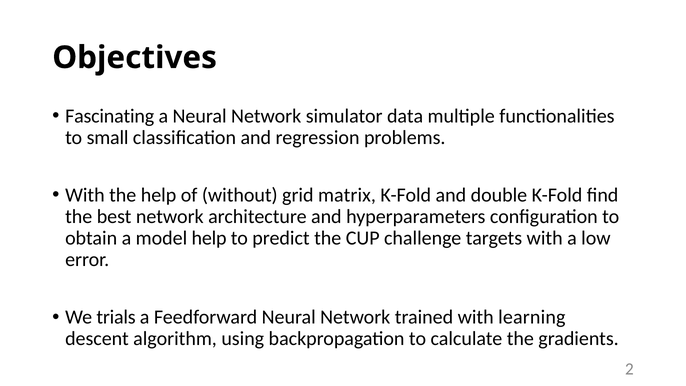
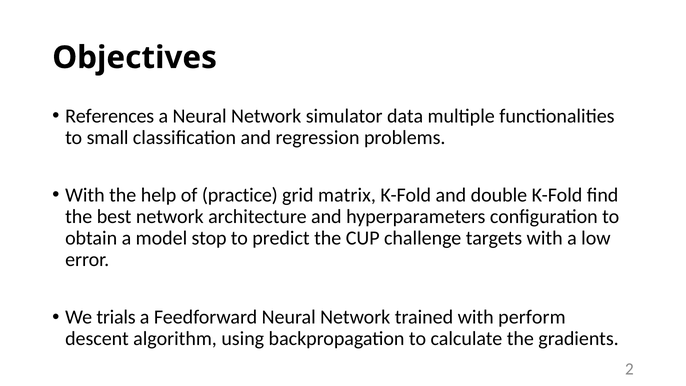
Fascinating: Fascinating -> References
without: without -> practice
model help: help -> stop
learning: learning -> perform
